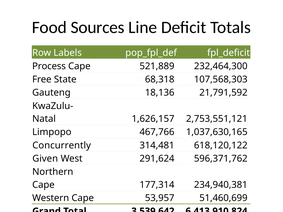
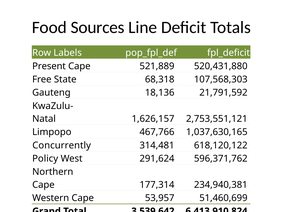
Process: Process -> Present
232,464,300: 232,464,300 -> 520,431,880
Given: Given -> Policy
